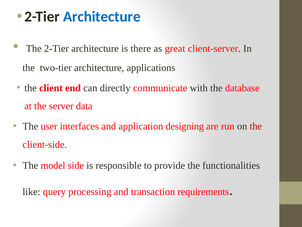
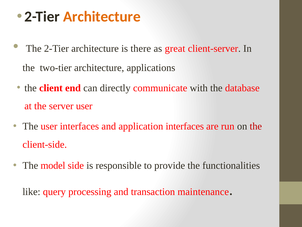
Architecture at (102, 17) colour: blue -> orange
server data: data -> user
application designing: designing -> interfaces
requirements: requirements -> maintenance
